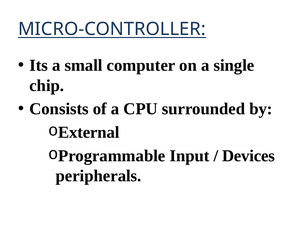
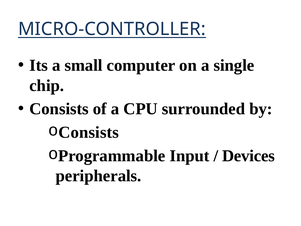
External at (89, 132): External -> Consists
